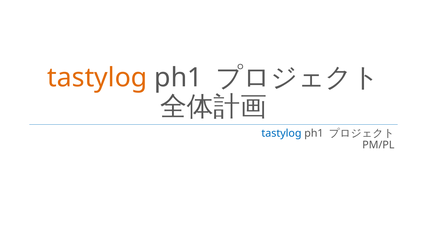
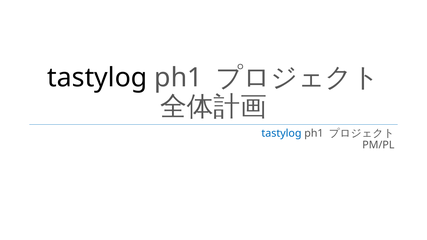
tastylog at (97, 78) colour: orange -> black
